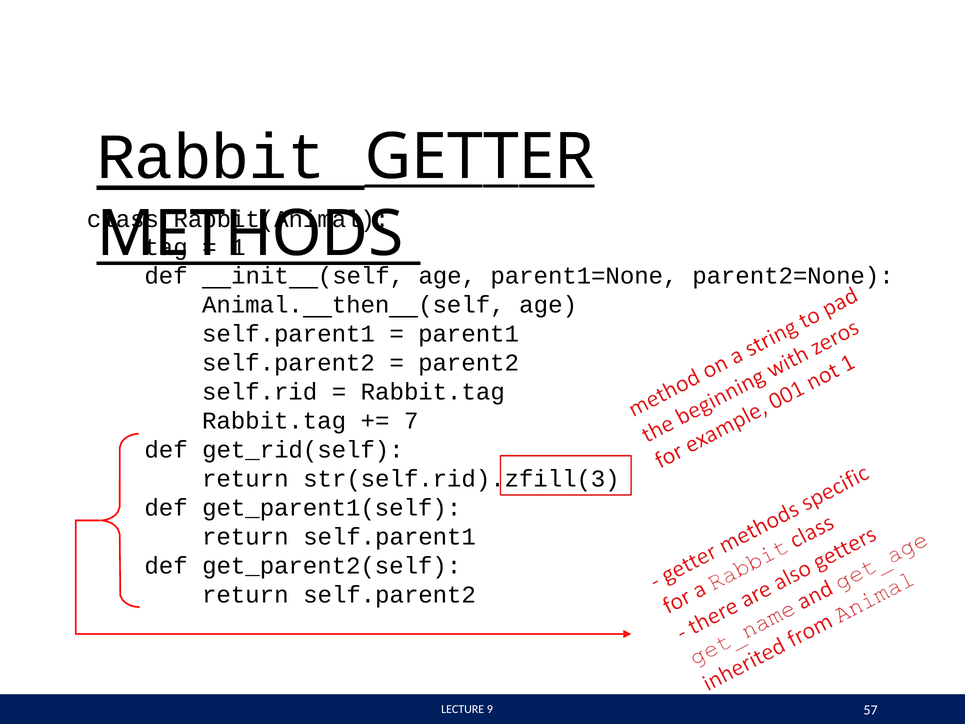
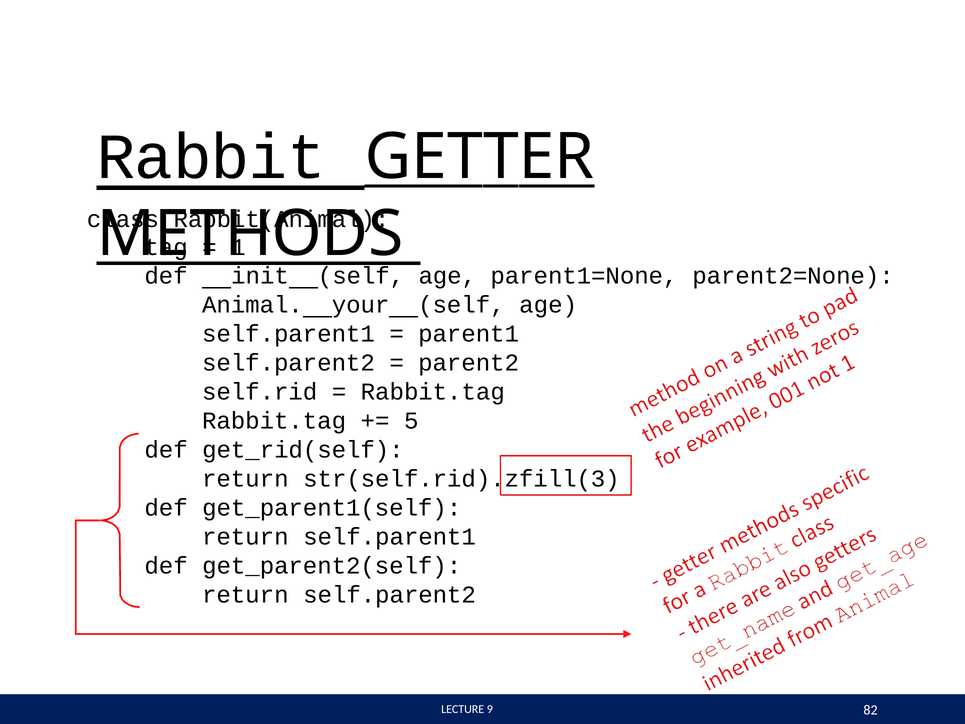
then: then -> your
7: 7 -> 5
57: 57 -> 82
